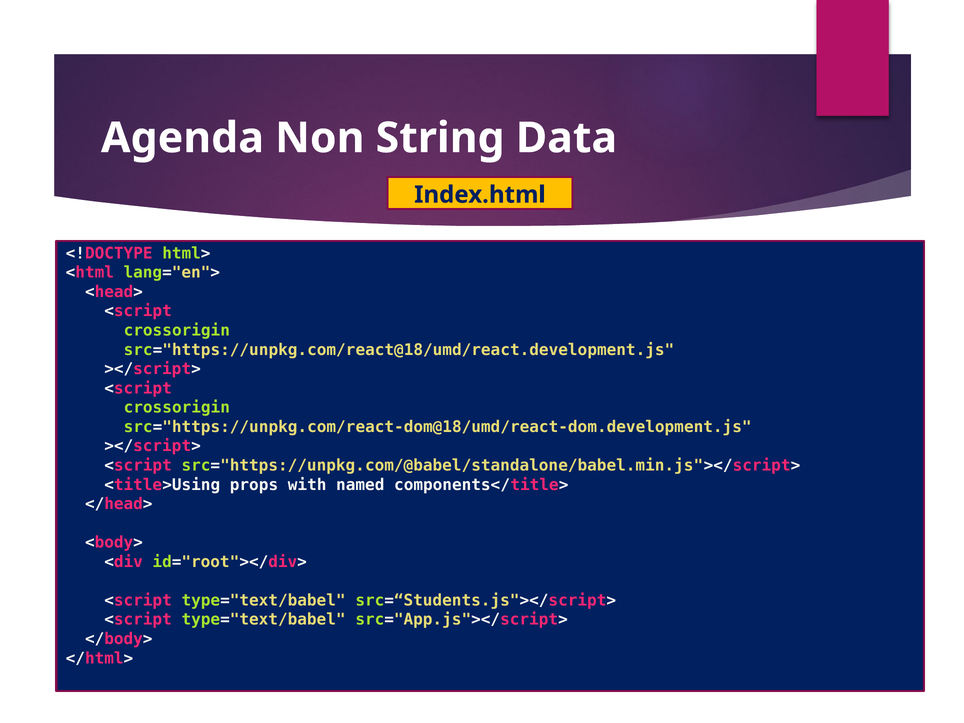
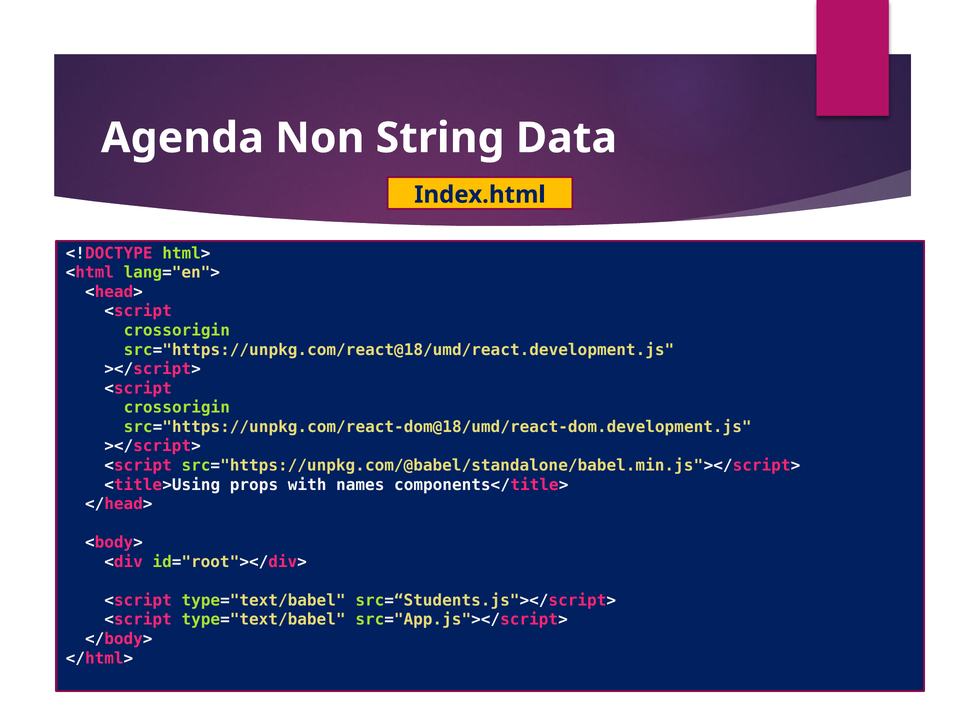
named: named -> names
